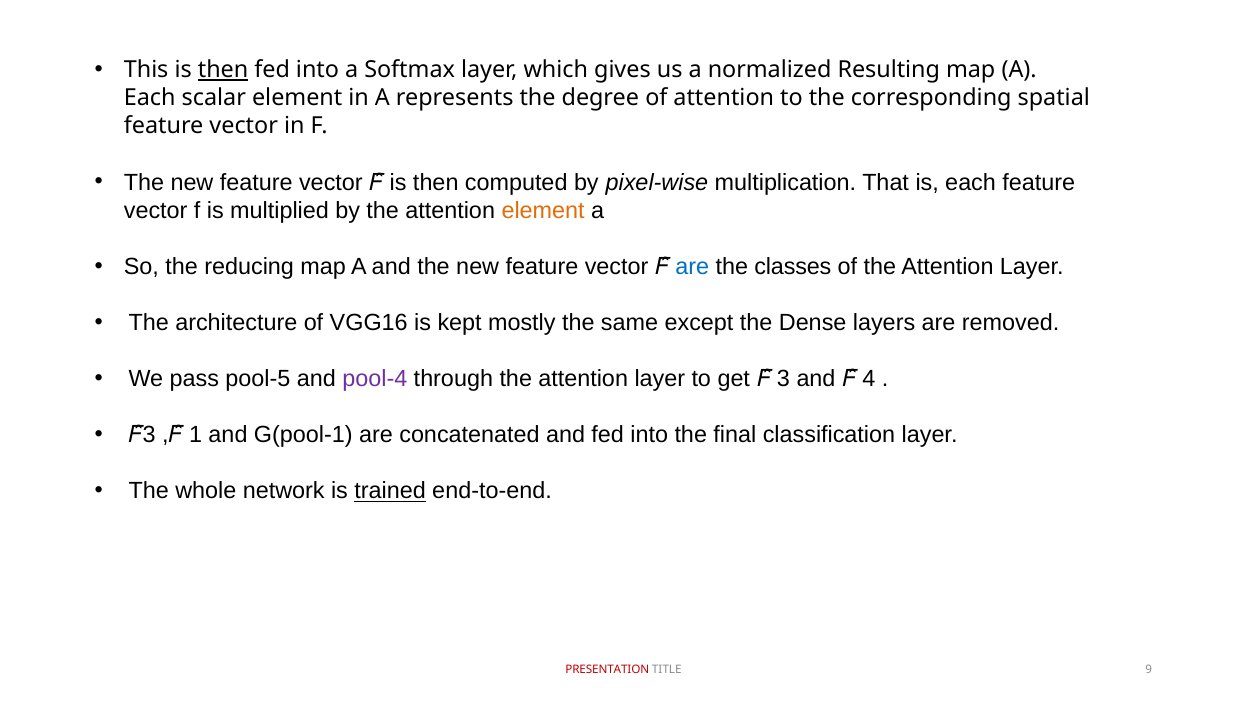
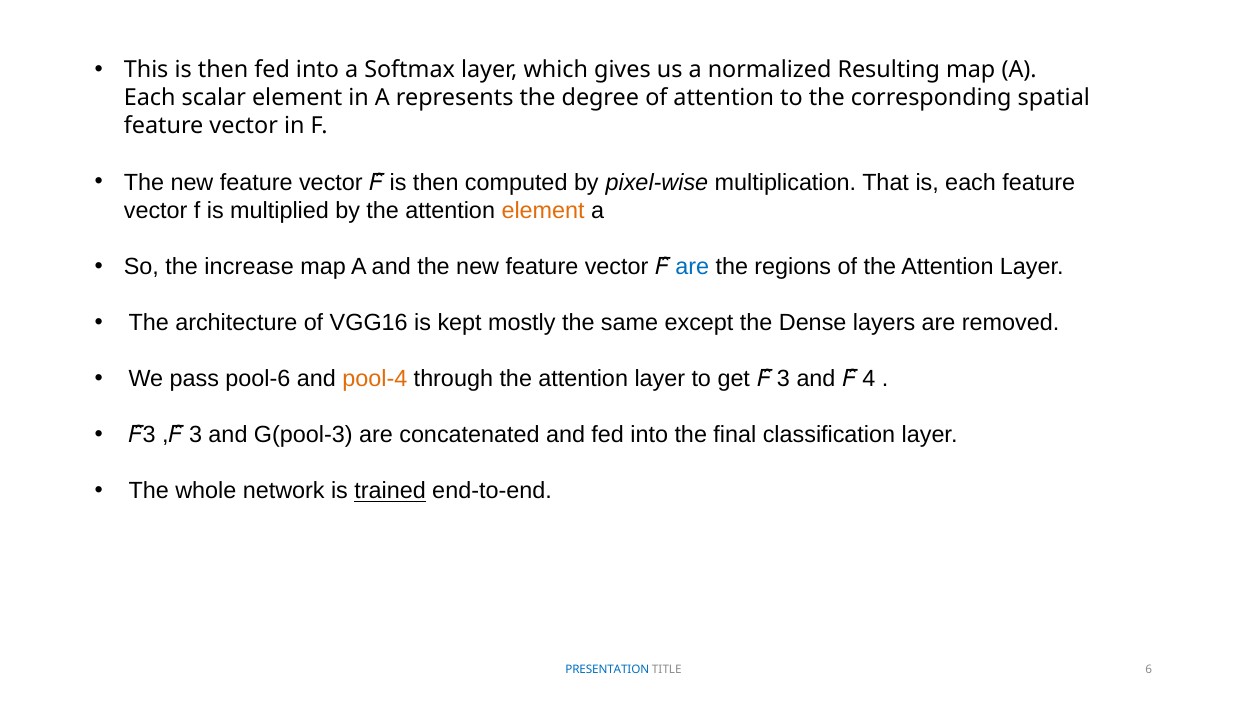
then at (223, 70) underline: present -> none
reducing: reducing -> increase
classes: classes -> regions
pool-5: pool-5 -> pool-6
pool-4 colour: purple -> orange
1 at (196, 435): 1 -> 3
G(pool-1: G(pool-1 -> G(pool-3
PRESENTATION colour: red -> blue
9: 9 -> 6
